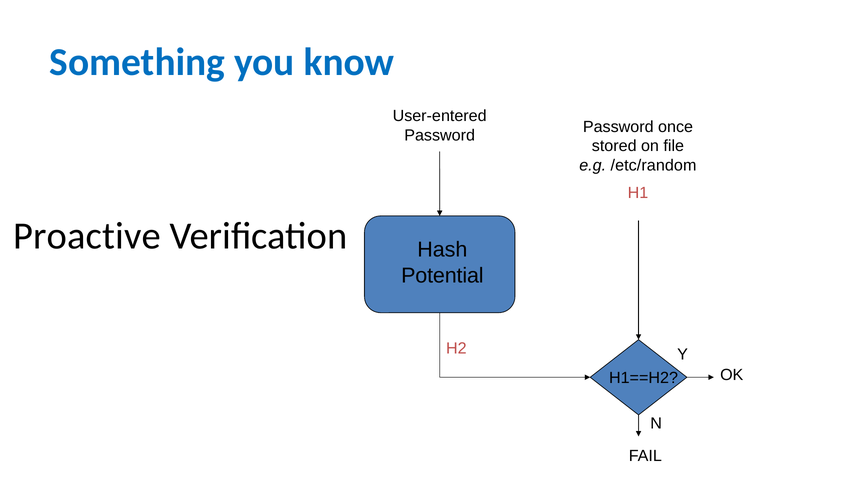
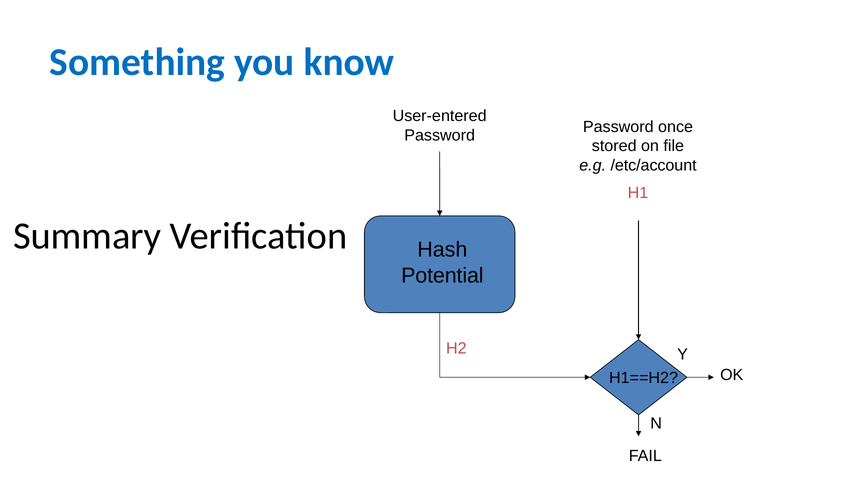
/etc/random: /etc/random -> /etc/account
Proactive: Proactive -> Summary
